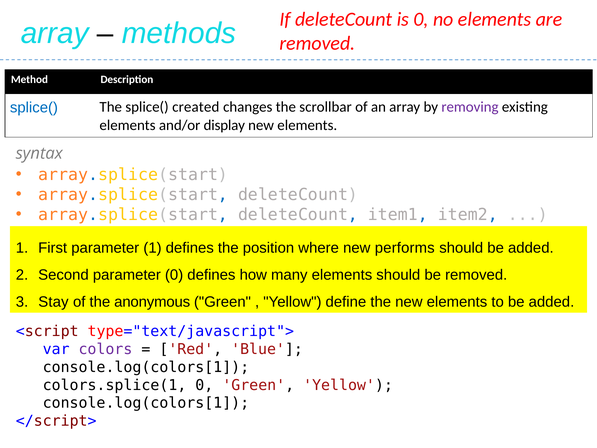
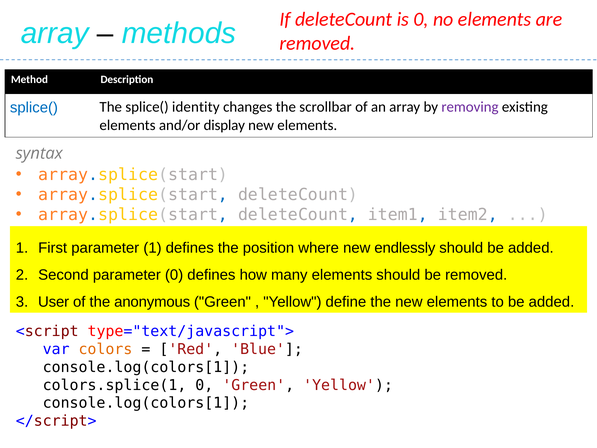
created: created -> identity
performs: performs -> endlessly
Stay: Stay -> User
colors colour: purple -> orange
